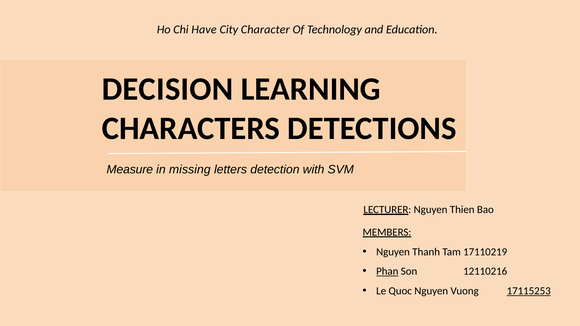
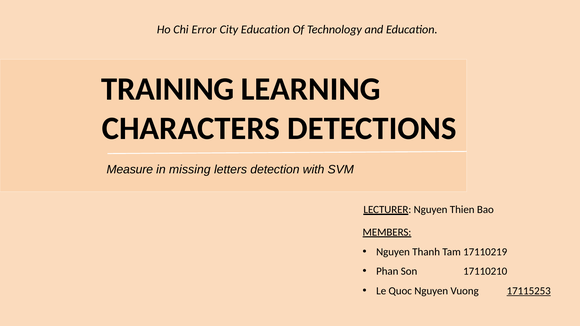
Have: Have -> Error
City Character: Character -> Education
DECISION: DECISION -> TRAINING
Phan underline: present -> none
12110216: 12110216 -> 17110210
